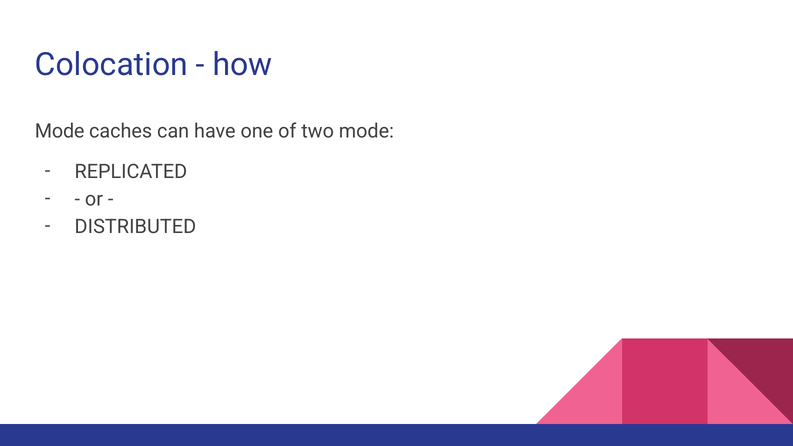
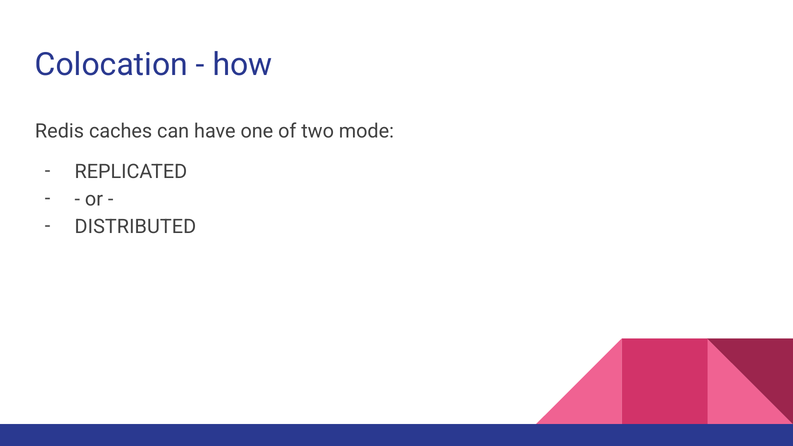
Mode at (60, 131): Mode -> Redis
